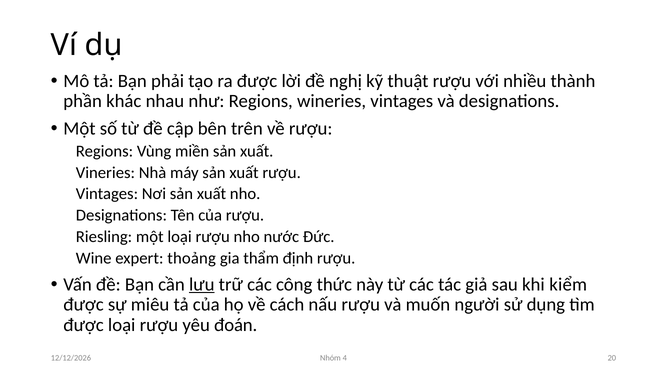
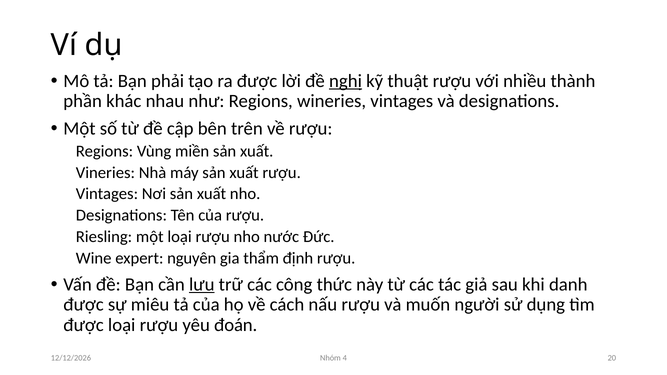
nghị underline: none -> present
thoảng: thoảng -> nguyên
kiểm: kiểm -> danh
